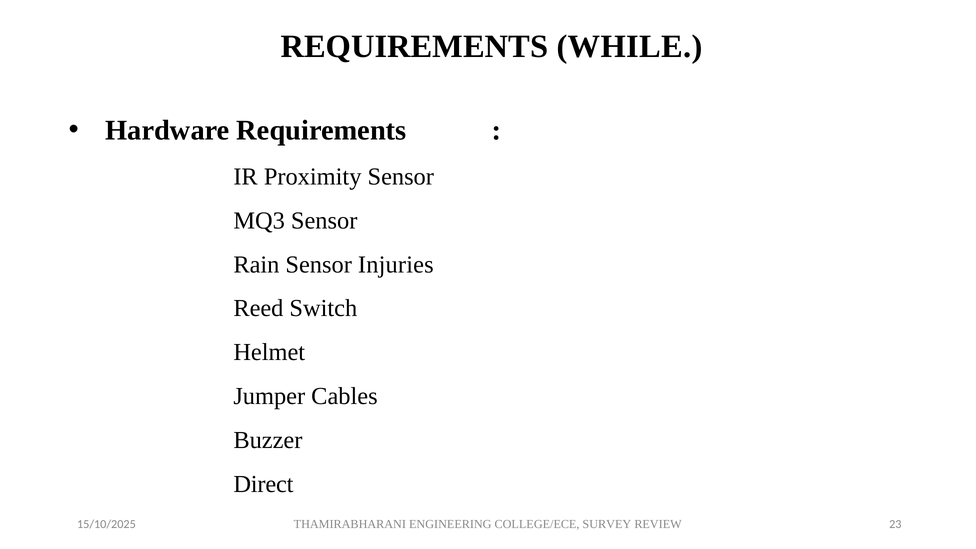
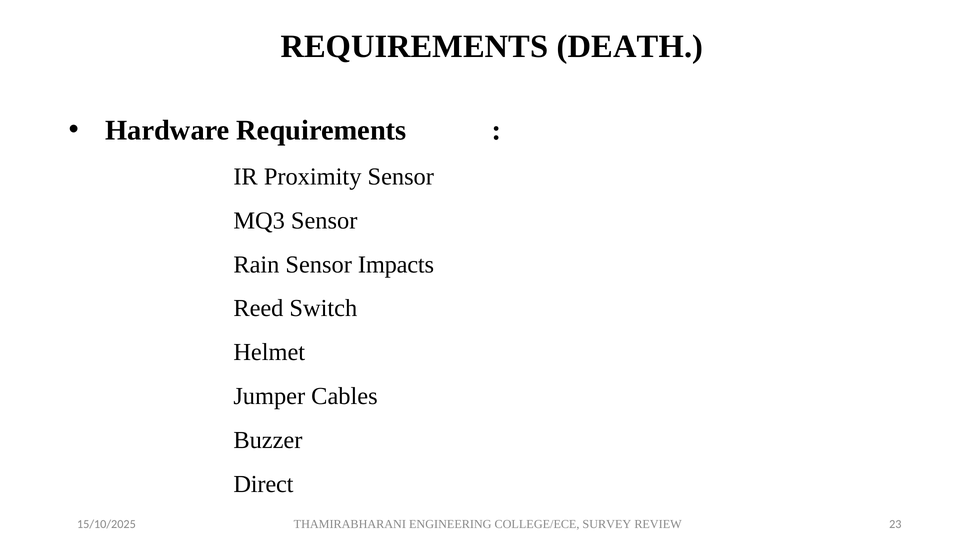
WHILE: WHILE -> DEATH
Injuries: Injuries -> Impacts
